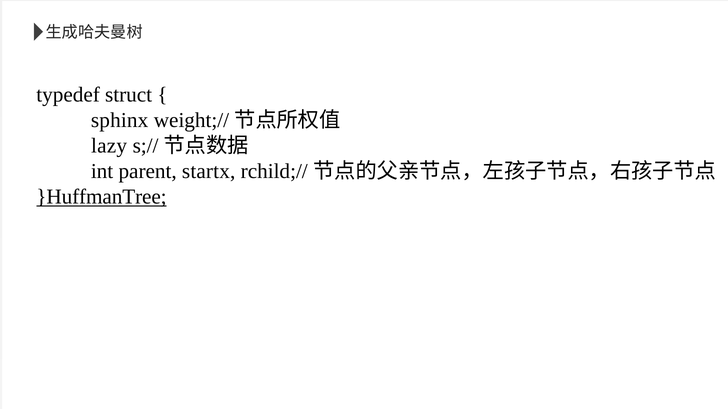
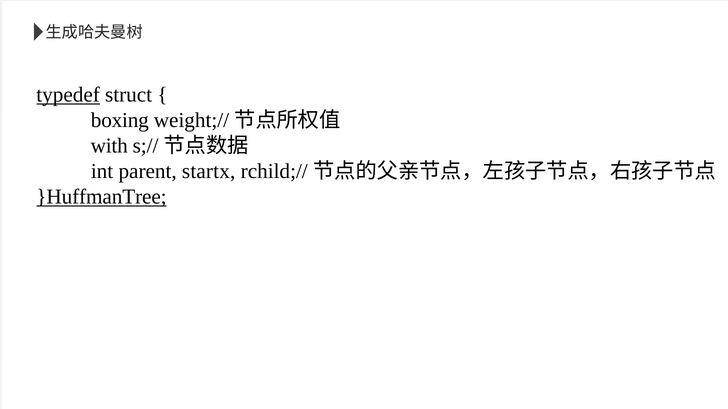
typedef underline: none -> present
sphinx: sphinx -> boxing
lazy: lazy -> with
